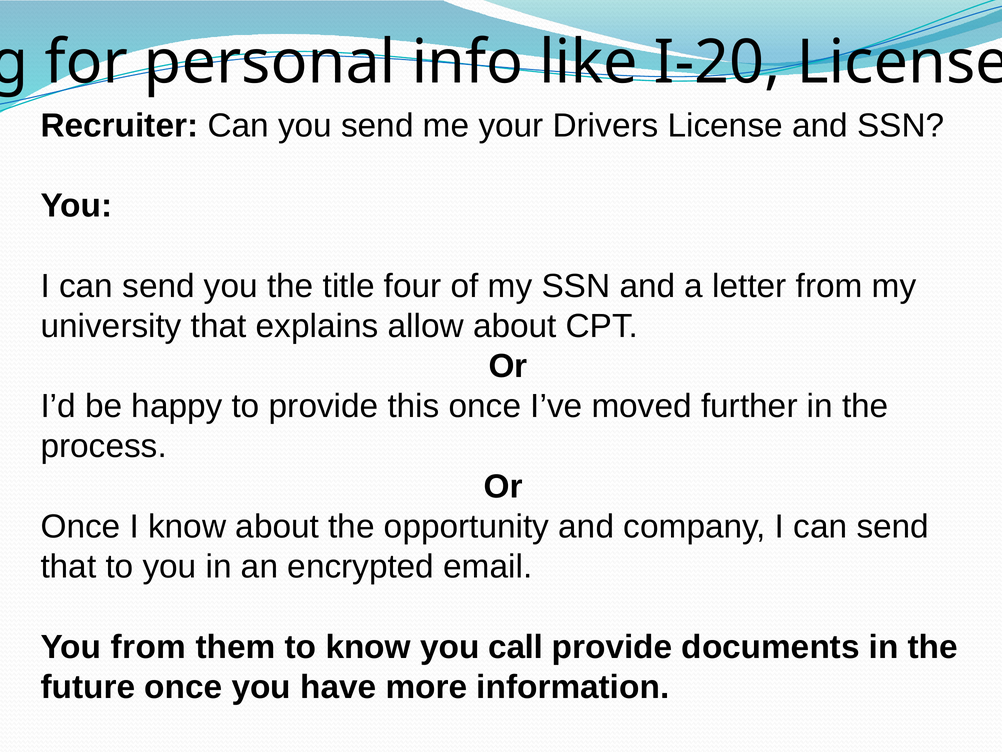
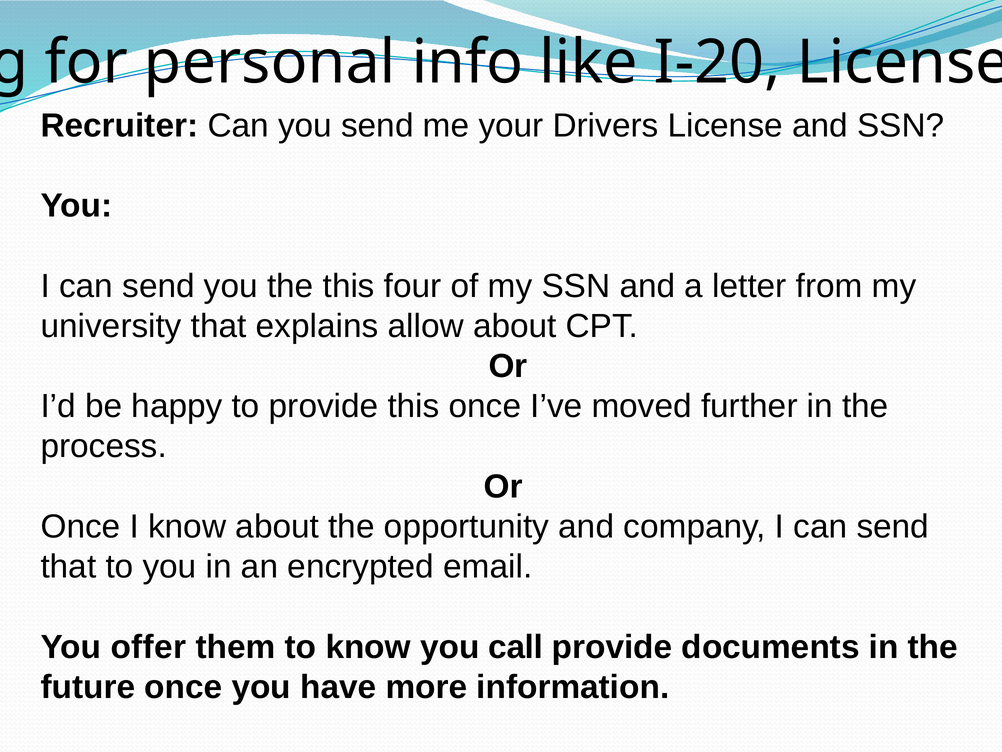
the title: title -> this
You from: from -> offer
